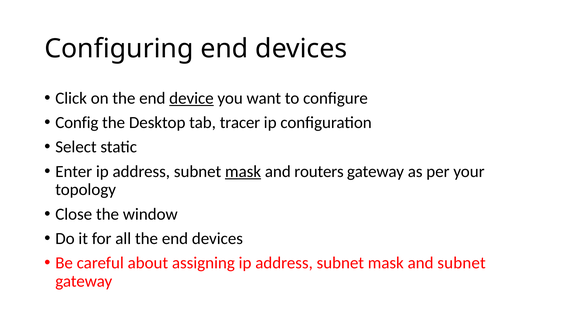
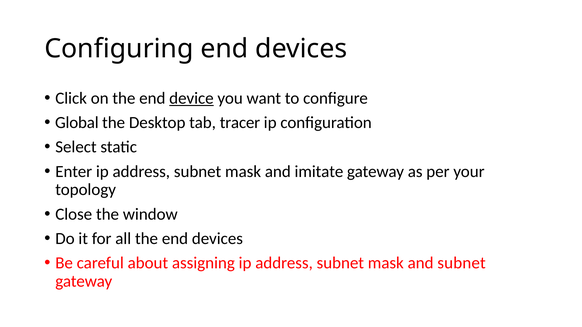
Config: Config -> Global
mask at (243, 172) underline: present -> none
routers: routers -> imitate
